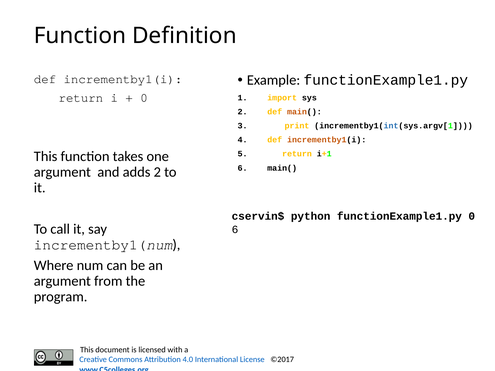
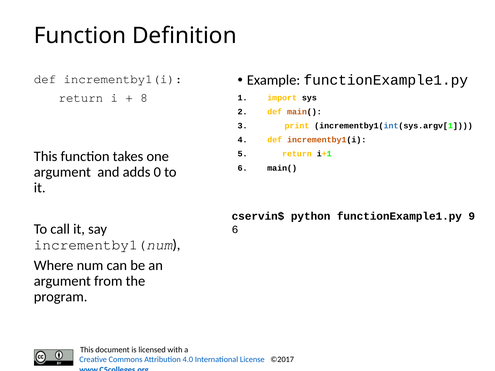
0 at (144, 98): 0 -> 8
adds 2: 2 -> 0
functionExample1.py 0: 0 -> 9
